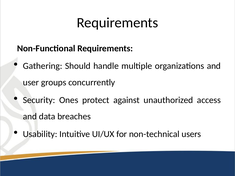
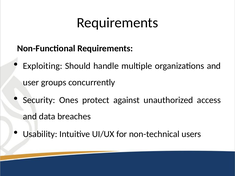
Gathering: Gathering -> Exploiting
